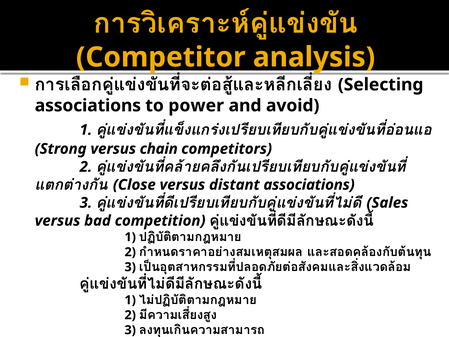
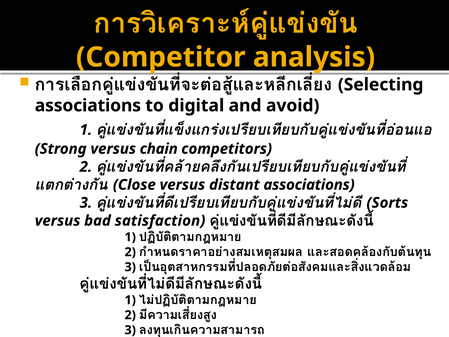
power: power -> digital
Sales: Sales -> Sorts
competition: competition -> satisfaction
